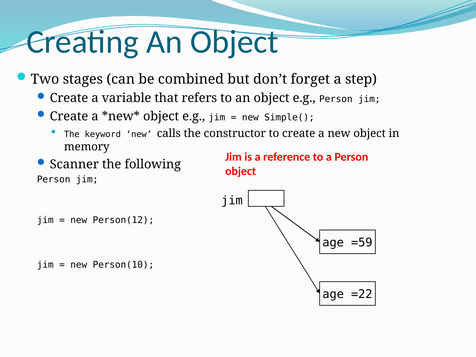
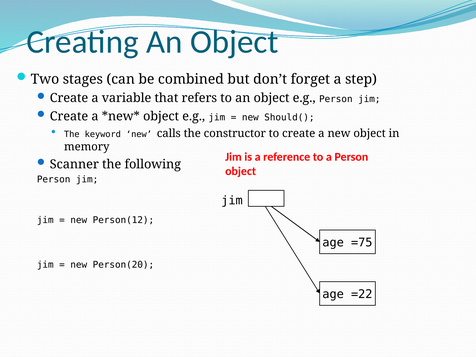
Simple(: Simple( -> Should(
=59: =59 -> =75
Person(10: Person(10 -> Person(20
